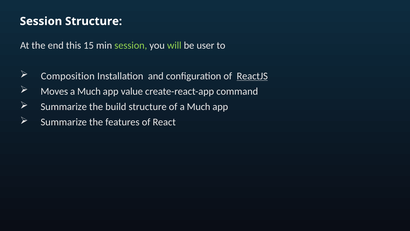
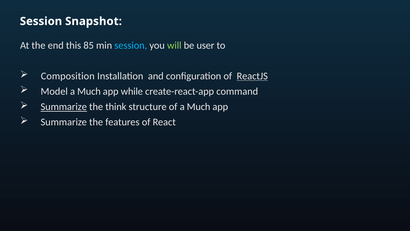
Session Structure: Structure -> Snapshot
15: 15 -> 85
session at (131, 45) colour: light green -> light blue
Moves: Moves -> Model
value: value -> while
Summarize at (64, 107) underline: none -> present
build: build -> think
